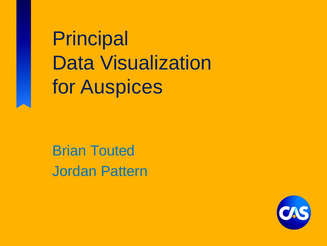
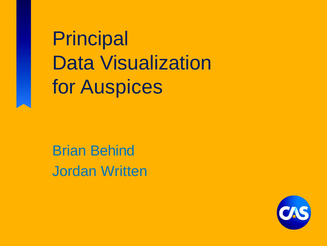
Touted: Touted -> Behind
Pattern: Pattern -> Written
